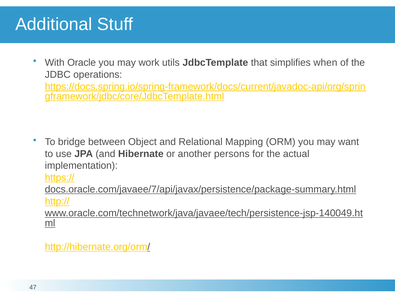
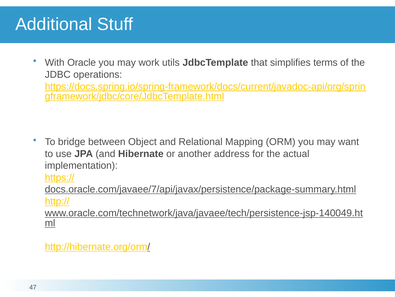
when: when -> terms
persons: persons -> address
